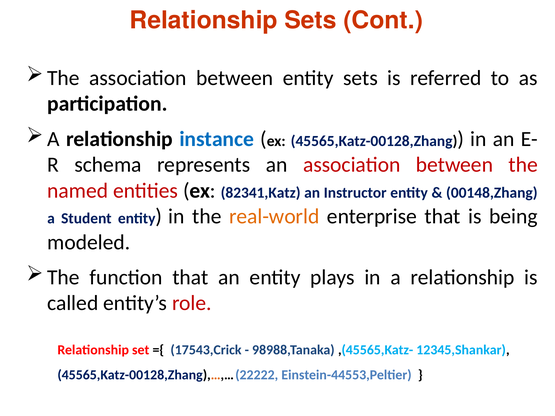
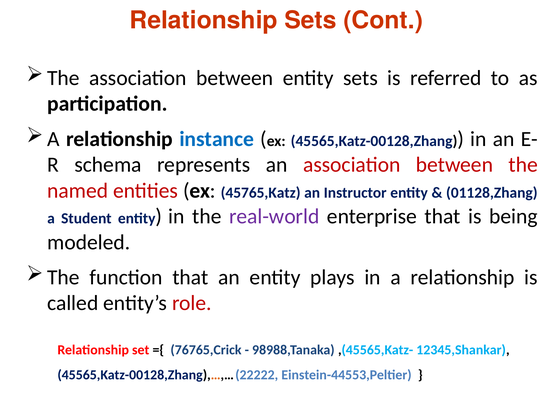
82341,Katz: 82341,Katz -> 45765,Katz
00148,Zhang: 00148,Zhang -> 01128,Zhang
real-world colour: orange -> purple
17543,Crick: 17543,Crick -> 76765,Crick
